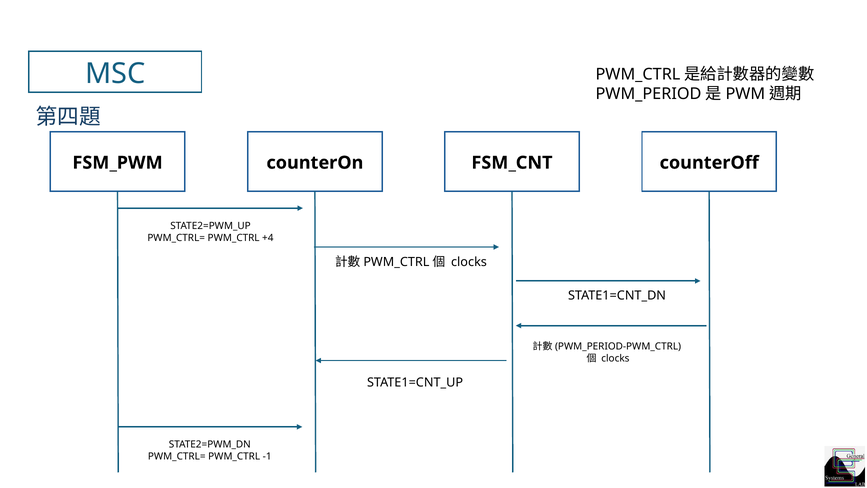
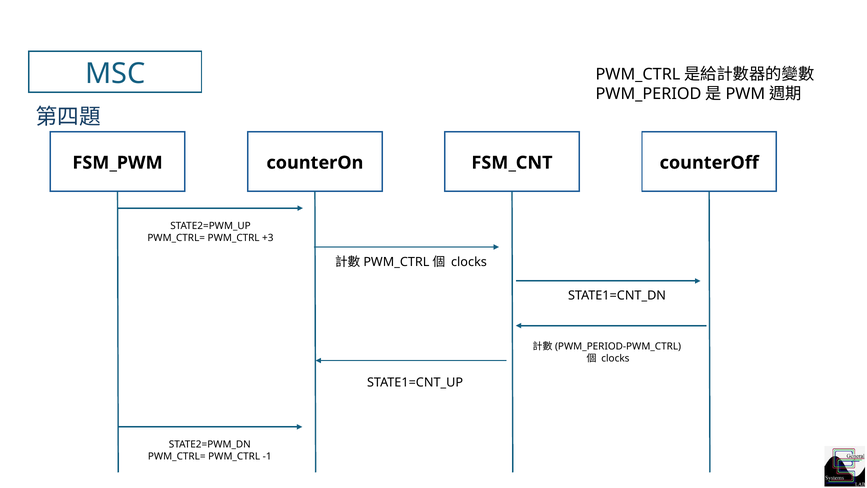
+4: +4 -> +3
